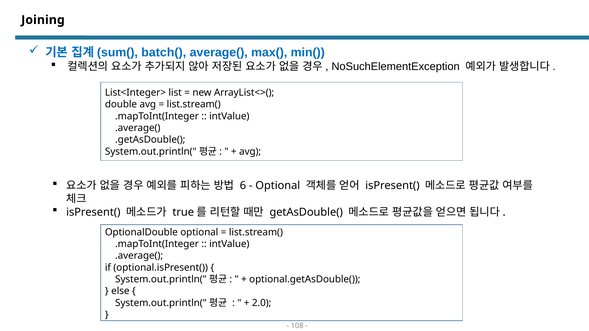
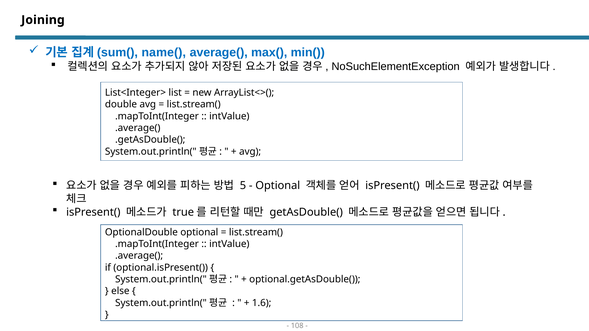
batch(: batch( -> name(
6: 6 -> 5
2.0: 2.0 -> 1.6
